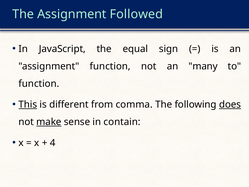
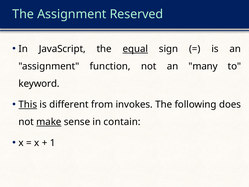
Followed: Followed -> Reserved
equal underline: none -> present
function at (39, 84): function -> keyword
comma: comma -> invokes
does underline: present -> none
4: 4 -> 1
